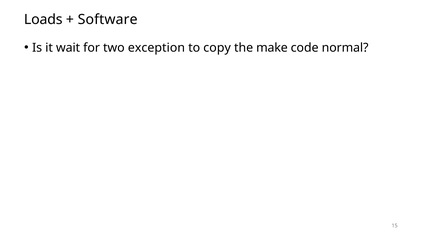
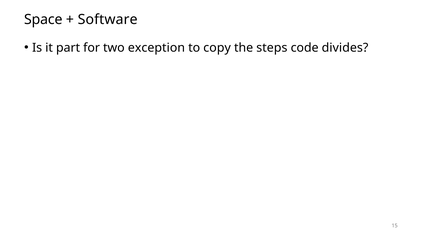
Loads: Loads -> Space
wait: wait -> part
make: make -> steps
normal: normal -> divides
